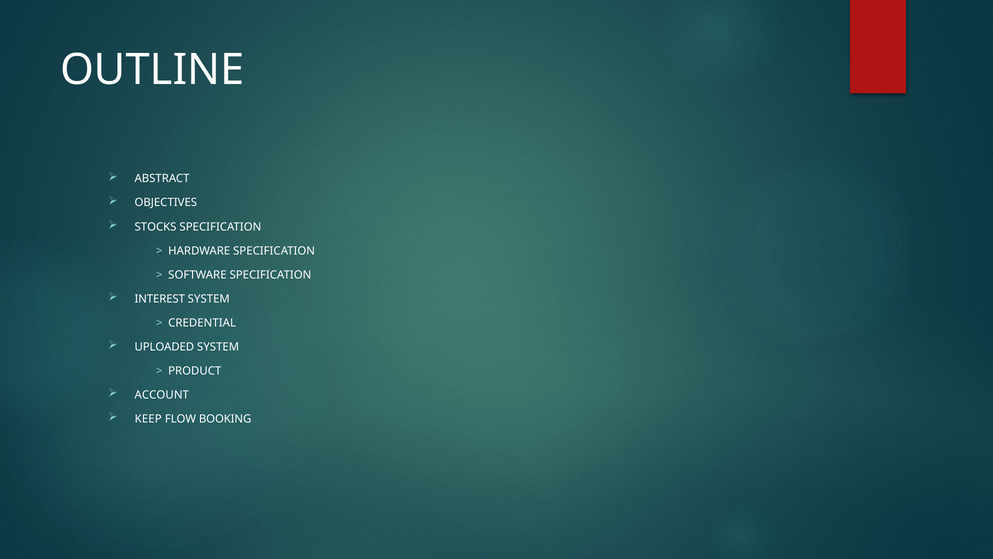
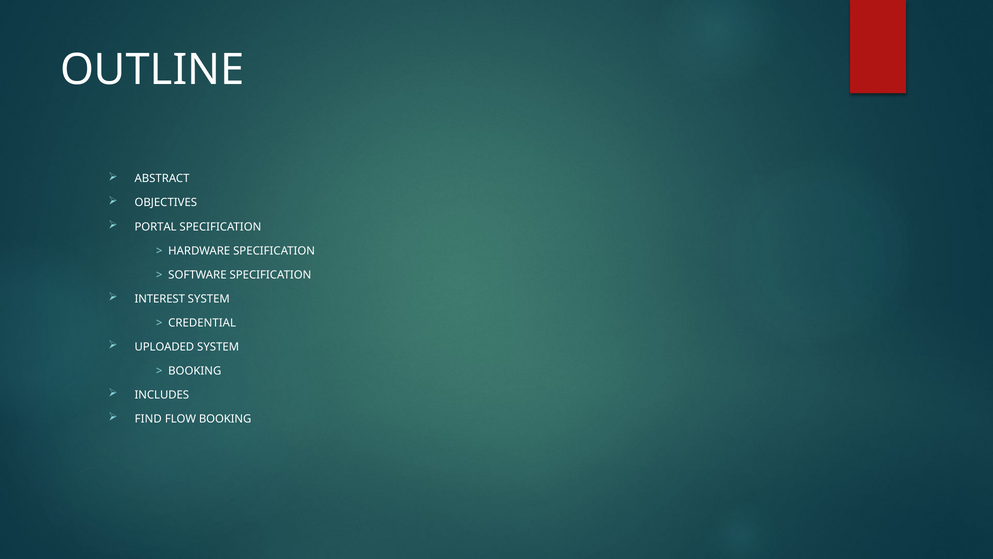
STOCKS: STOCKS -> PORTAL
PRODUCT at (195, 371): PRODUCT -> BOOKING
ACCOUNT: ACCOUNT -> INCLUDES
KEEP: KEEP -> FIND
